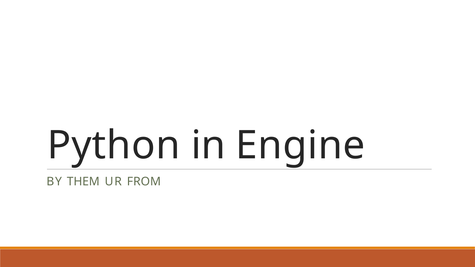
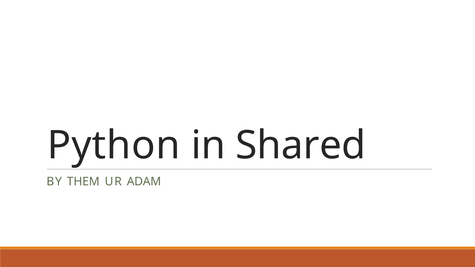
Engine: Engine -> Shared
FROM: FROM -> ADAM
